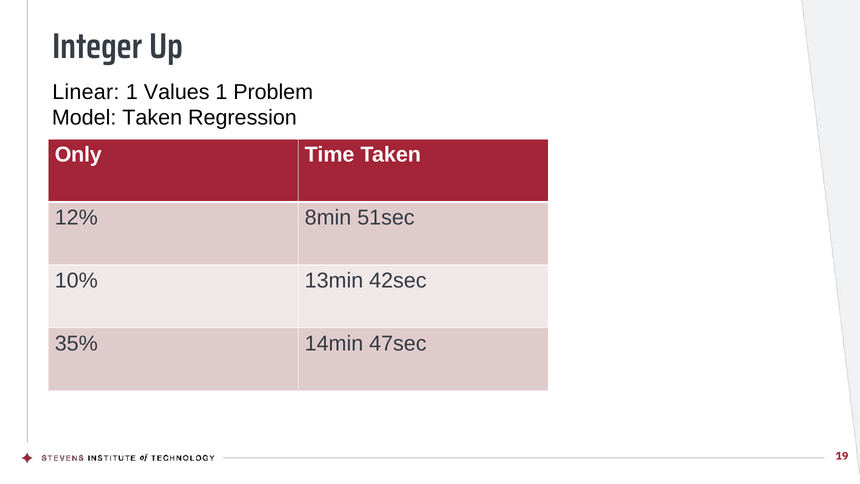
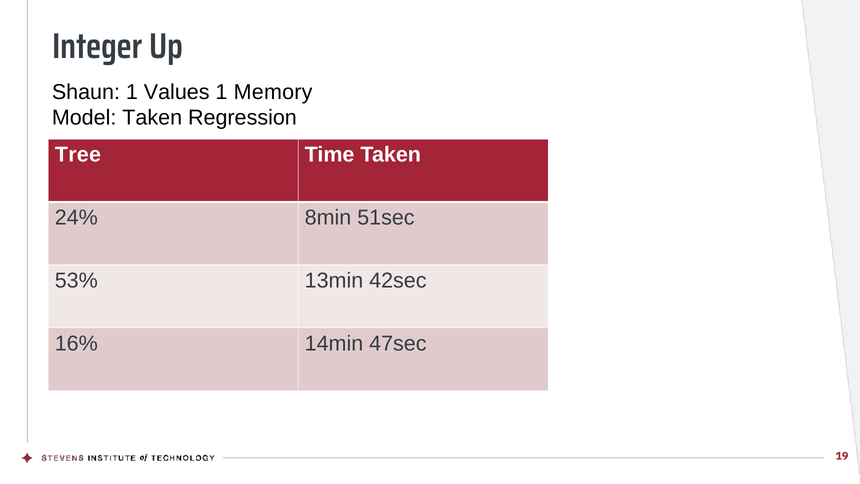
Linear: Linear -> Shaun
Problem: Problem -> Memory
Only: Only -> Tree
12%: 12% -> 24%
10%: 10% -> 53%
35%: 35% -> 16%
